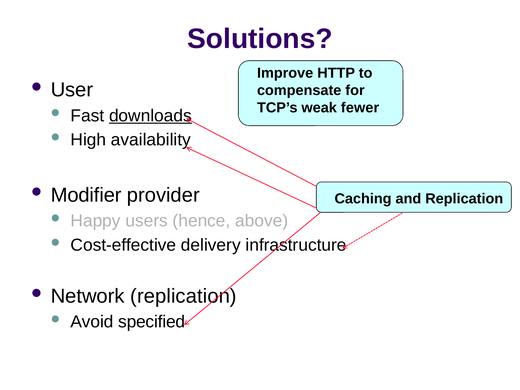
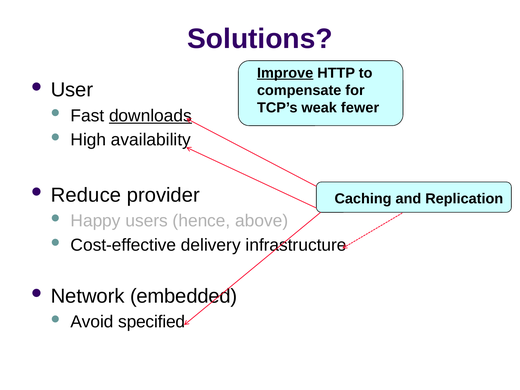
Improve underline: none -> present
Modifier: Modifier -> Reduce
Network replication: replication -> embedded
